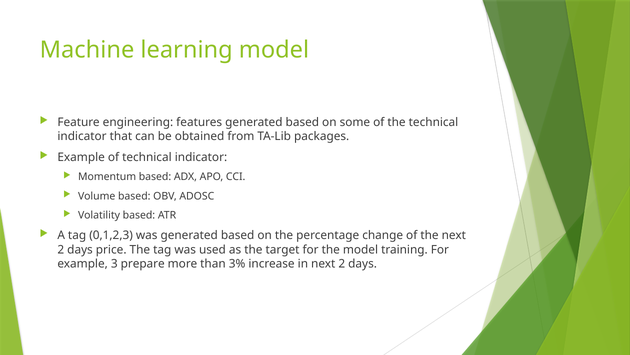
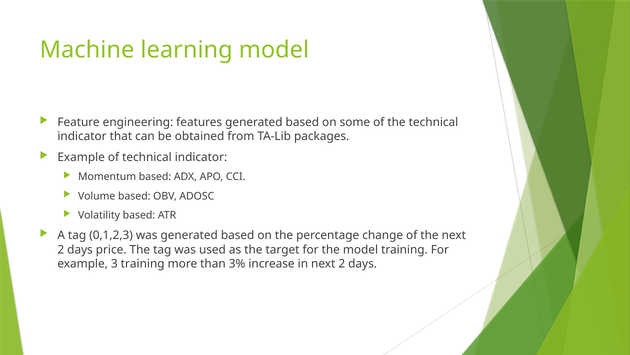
3 prepare: prepare -> training
